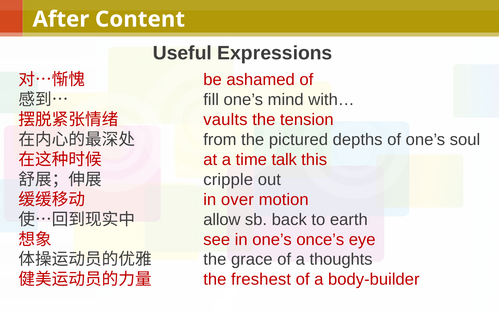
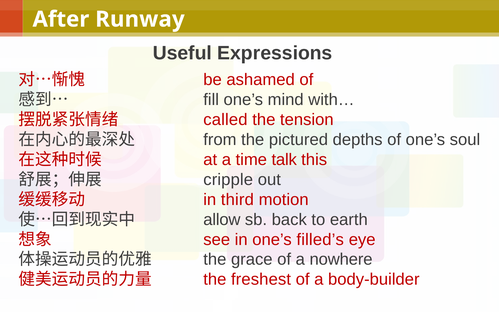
Content: Content -> Runway
vaults: vaults -> called
over: over -> third
once’s: once’s -> filled’s
thoughts: thoughts -> nowhere
